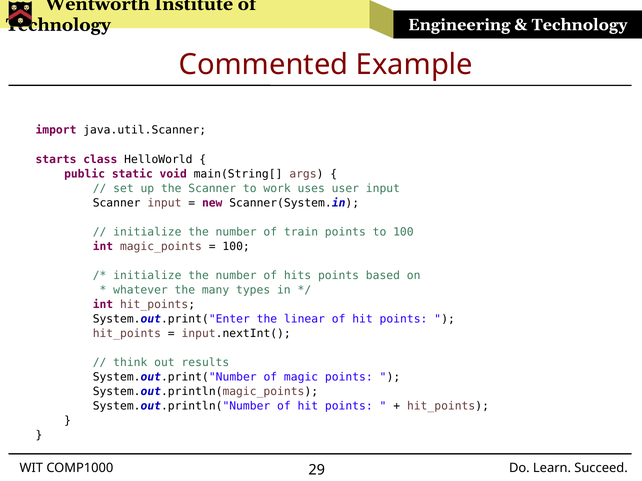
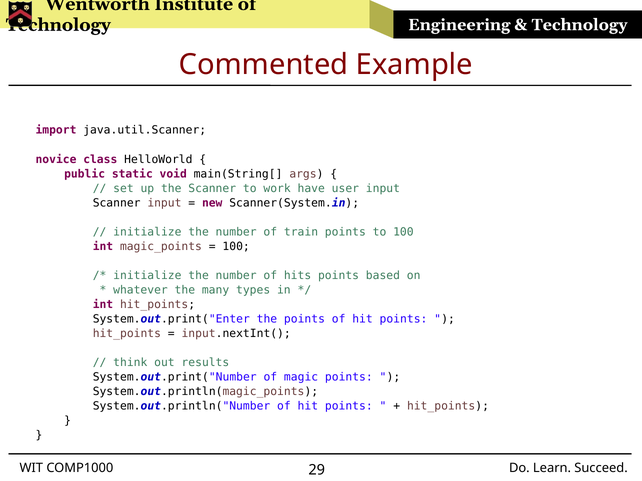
starts: starts -> novice
uses: uses -> have
the linear: linear -> points
